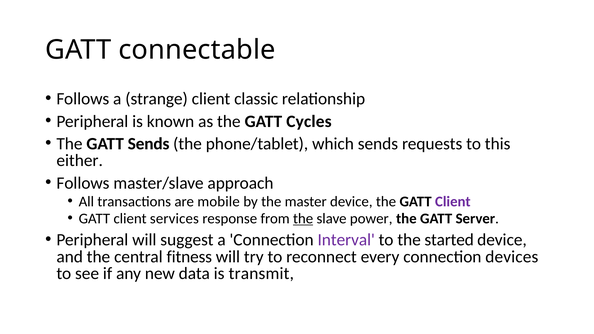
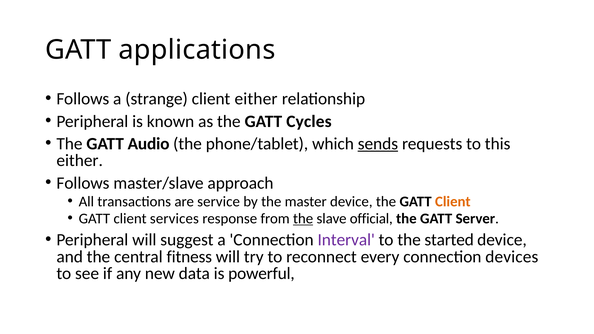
connectable: connectable -> applications
client classic: classic -> either
GATT Sends: Sends -> Audio
sends at (378, 144) underline: none -> present
mobile: mobile -> service
Client at (453, 202) colour: purple -> orange
power: power -> official
transmit: transmit -> powerful
